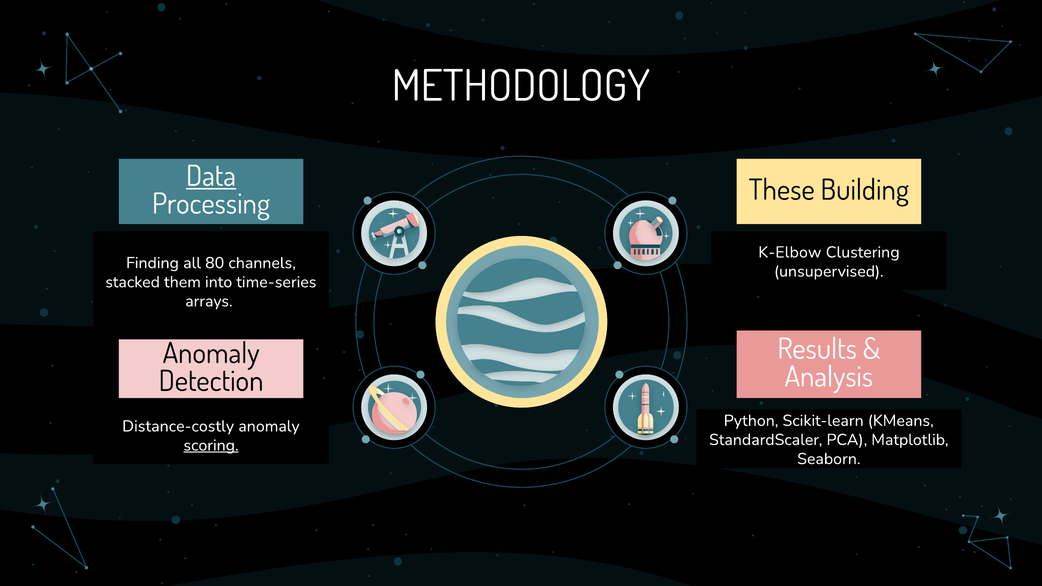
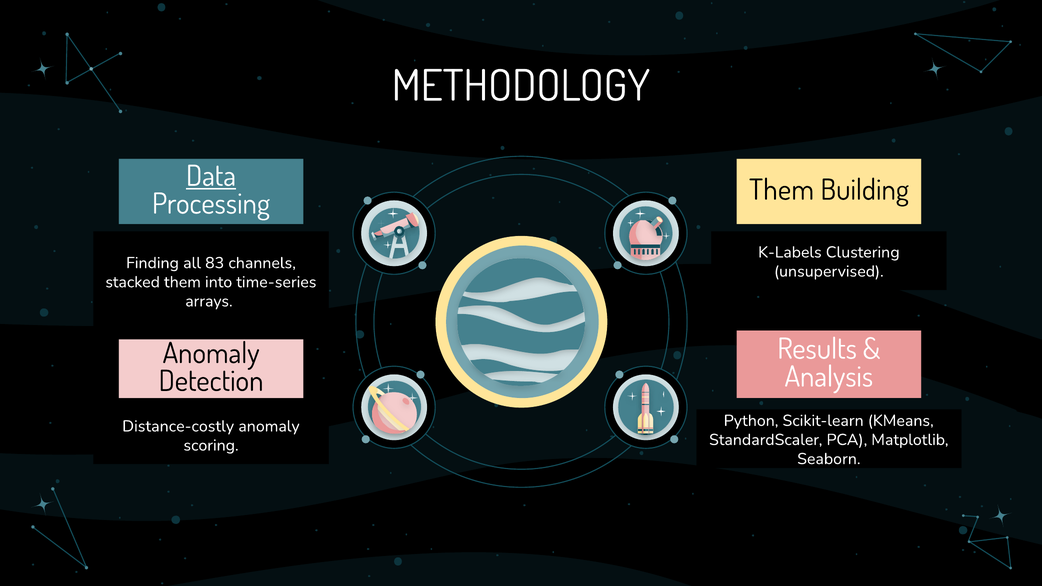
These at (782, 190): These -> Them
K-Elbow: K-Elbow -> K-Labels
80: 80 -> 83
scoring underline: present -> none
